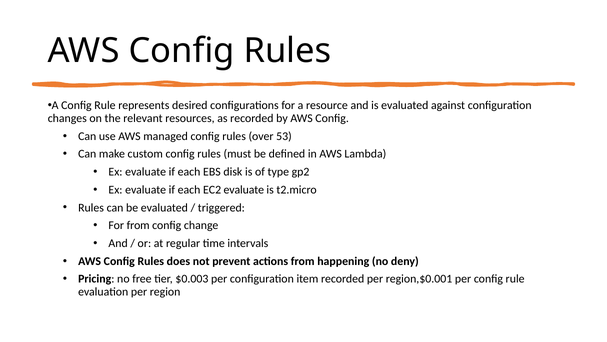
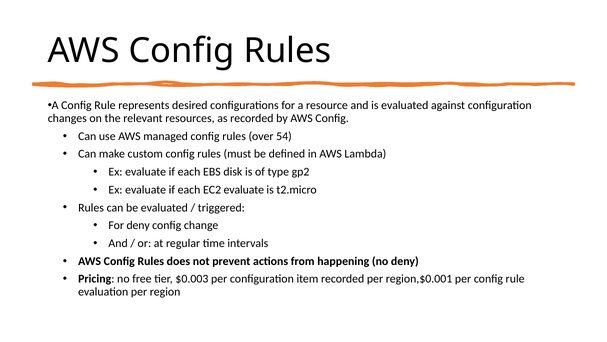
53: 53 -> 54
For from: from -> deny
